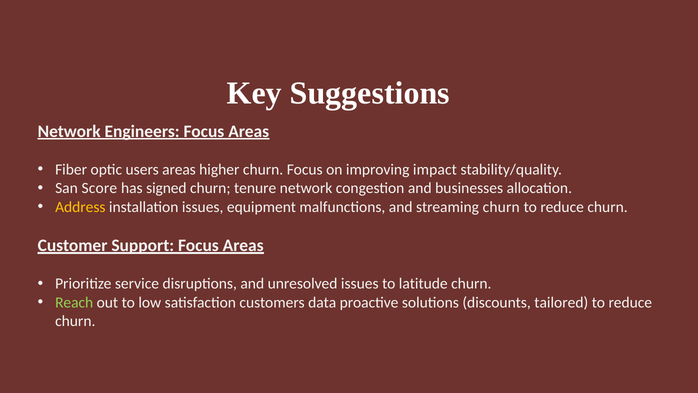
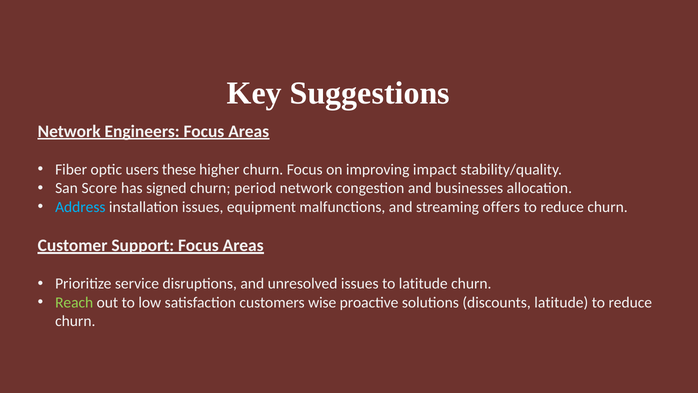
users areas: areas -> these
tenure: tenure -> period
Address colour: yellow -> light blue
streaming churn: churn -> offers
data: data -> wise
discounts tailored: tailored -> latitude
